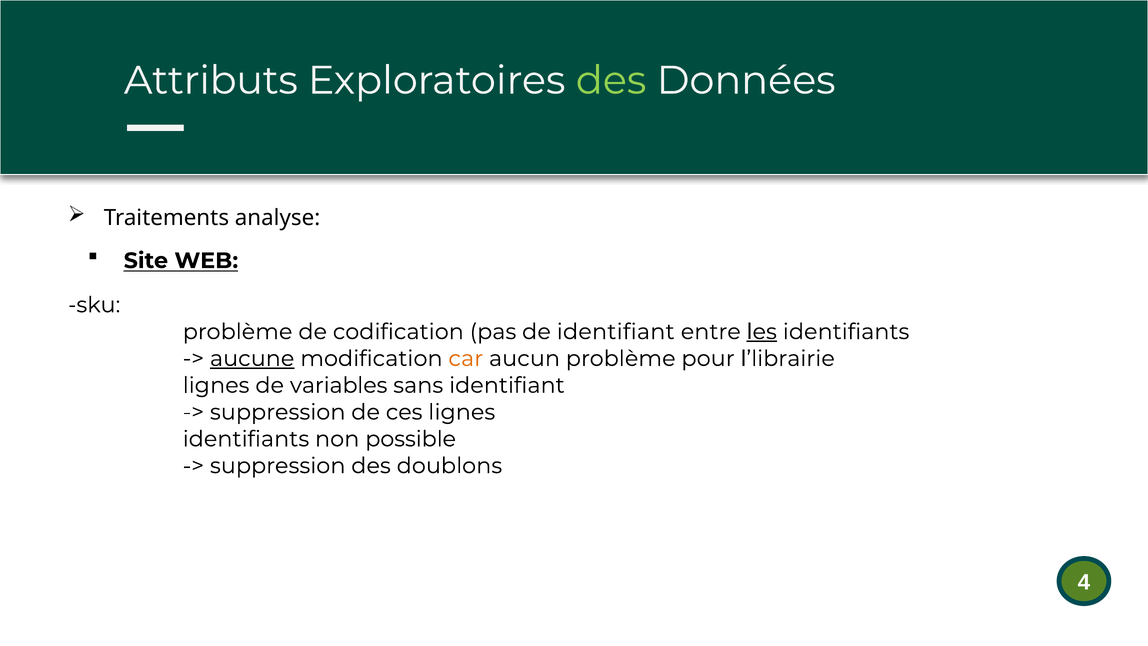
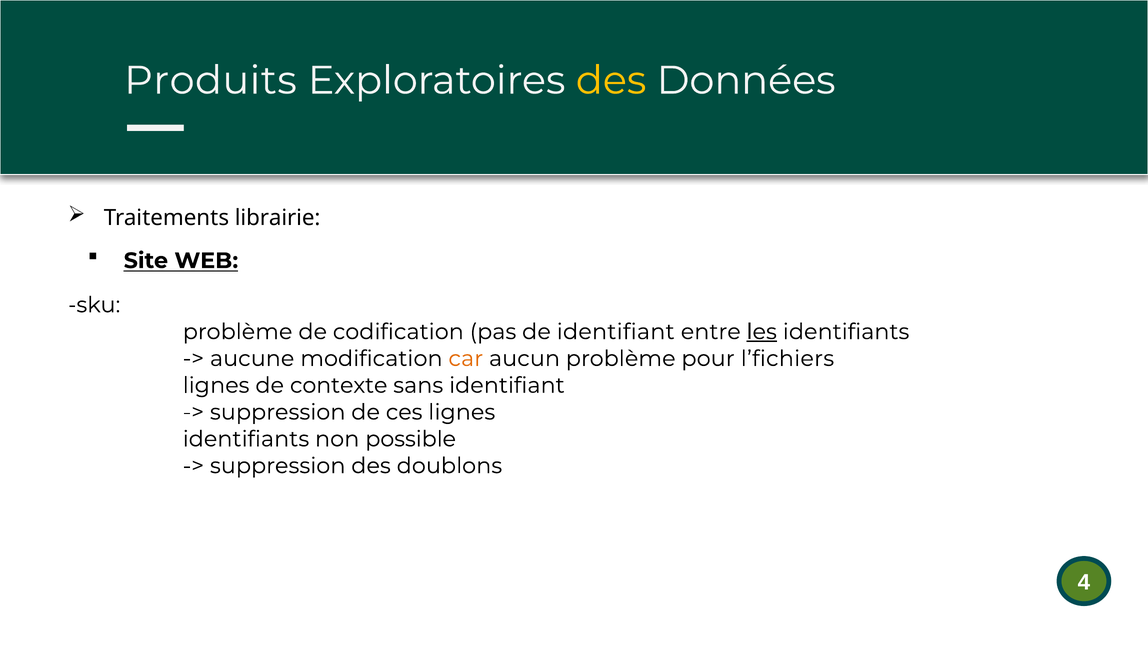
Attributs: Attributs -> Produits
des at (611, 80) colour: light green -> yellow
analyse: analyse -> librairie
aucune underline: present -> none
l’librairie: l’librairie -> l’fichiers
variables: variables -> contexte
